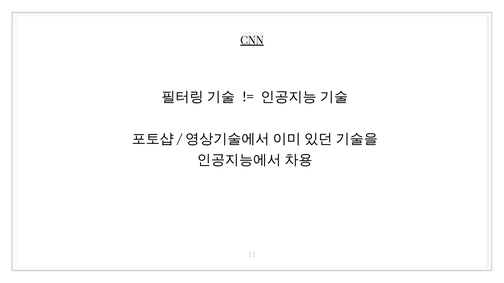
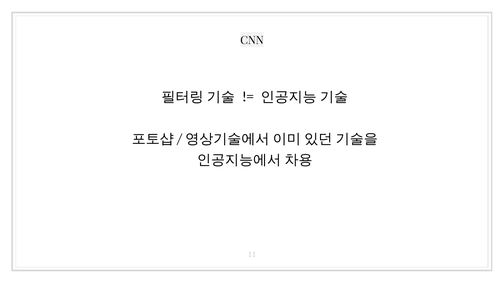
CNN underline: present -> none
